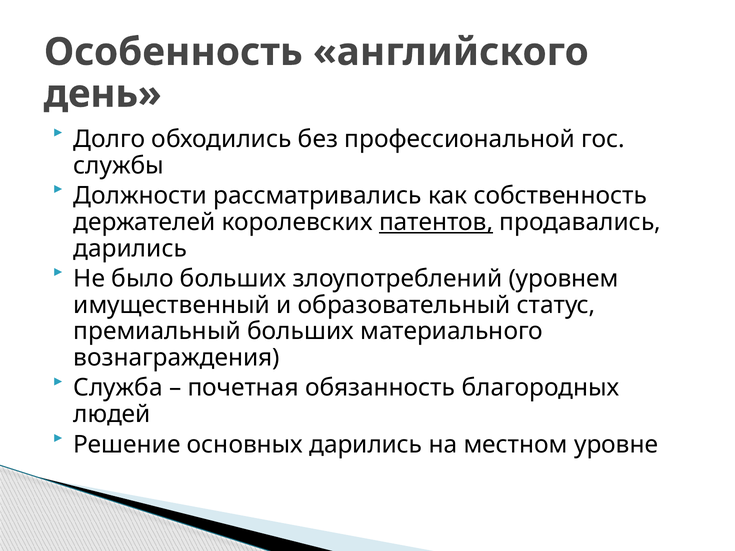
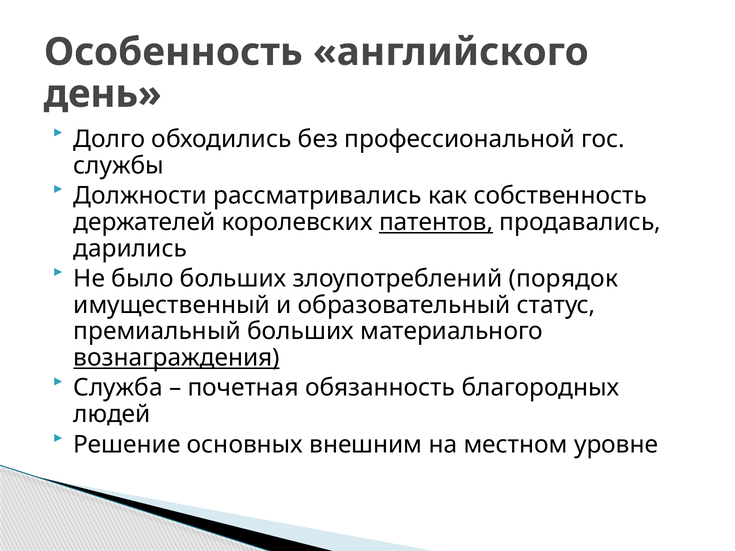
уровнем: уровнем -> порядок
вознаграждения underline: none -> present
основных дарились: дарились -> внешним
